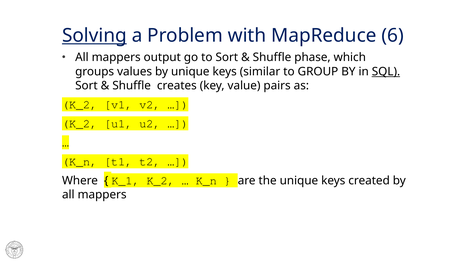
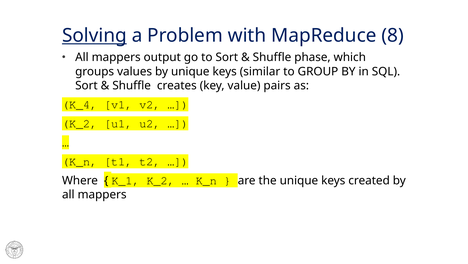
6: 6 -> 8
SQL underline: present -> none
K_2 at (80, 104): K_2 -> K_4
